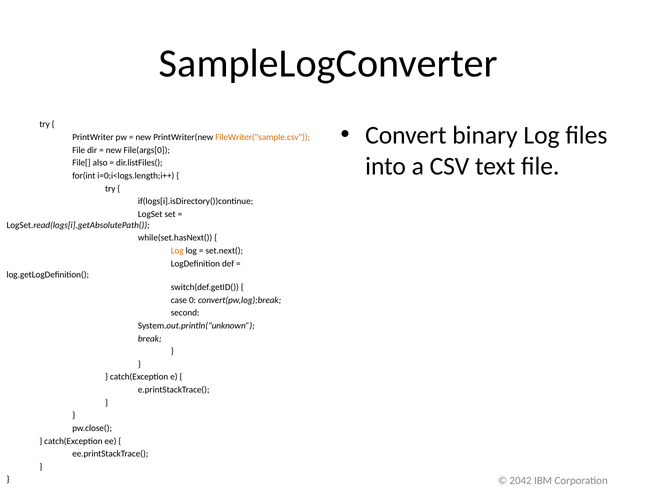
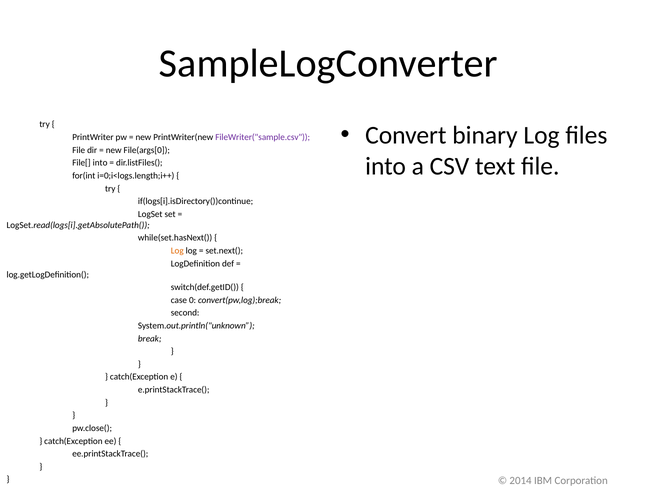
FileWriter("sample.csv colour: orange -> purple
File[ also: also -> into
2042: 2042 -> 2014
